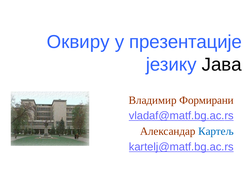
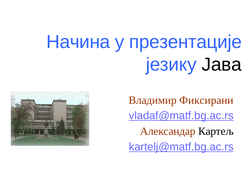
Оквиру: Оквиру -> Начина
Формирани: Формирани -> Фиксирани
Картељ colour: blue -> black
